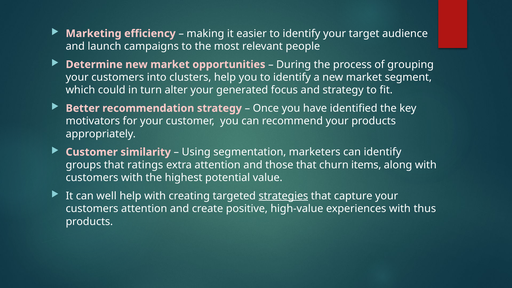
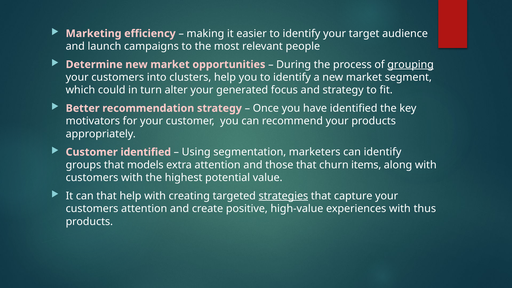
grouping underline: none -> present
Customer similarity: similarity -> identified
ratings: ratings -> models
can well: well -> that
